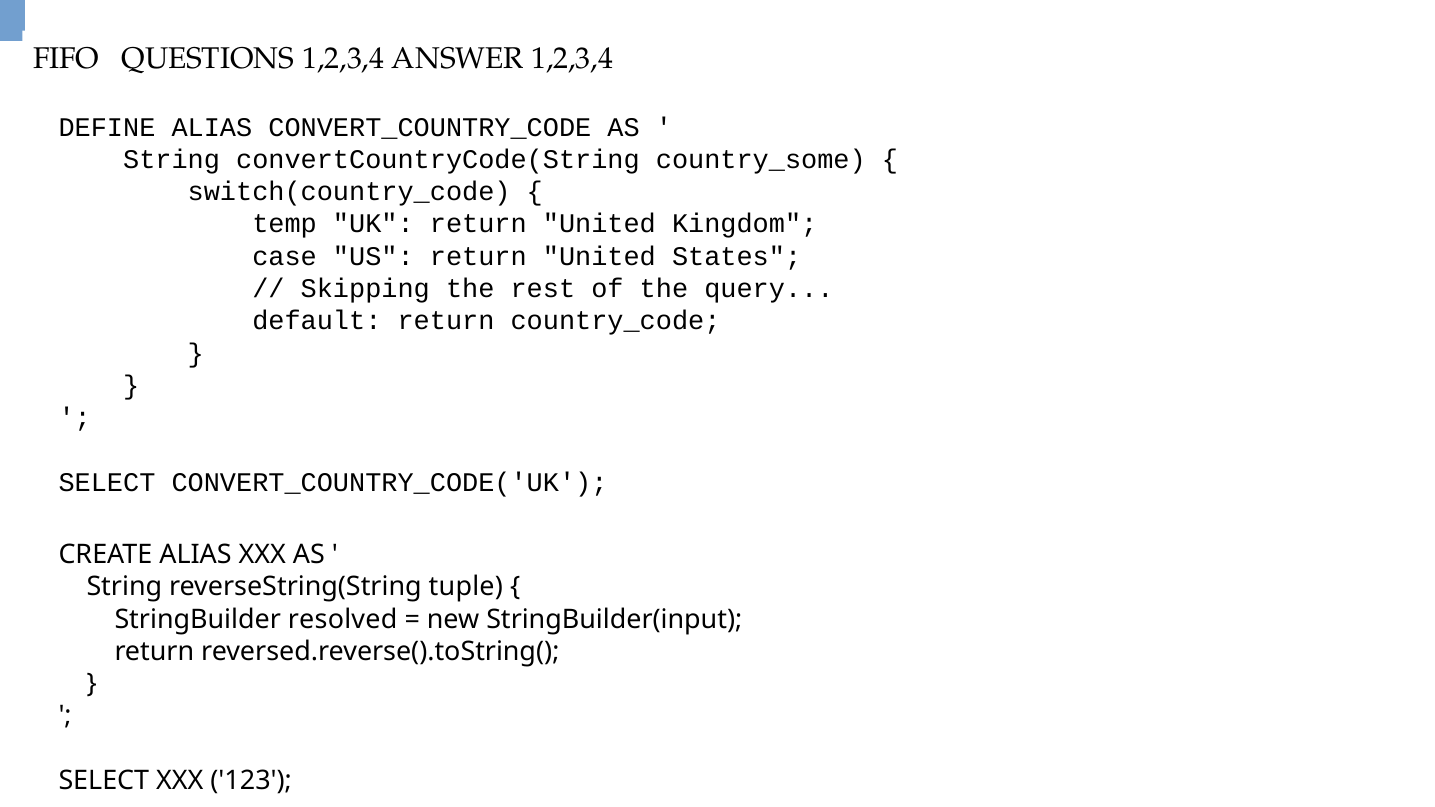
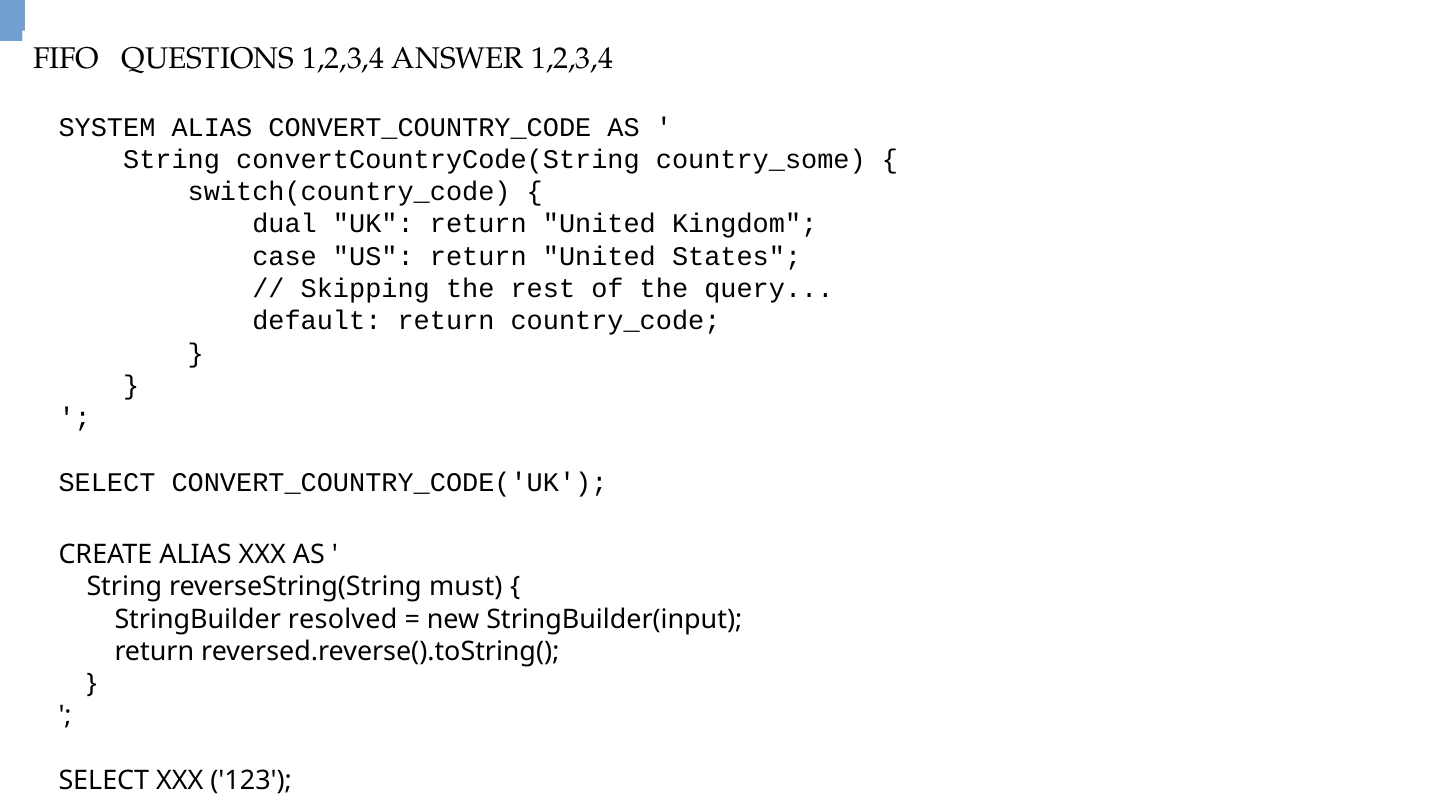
DEFINE: DEFINE -> SYSTEM
temp: temp -> dual
tuple: tuple -> must
